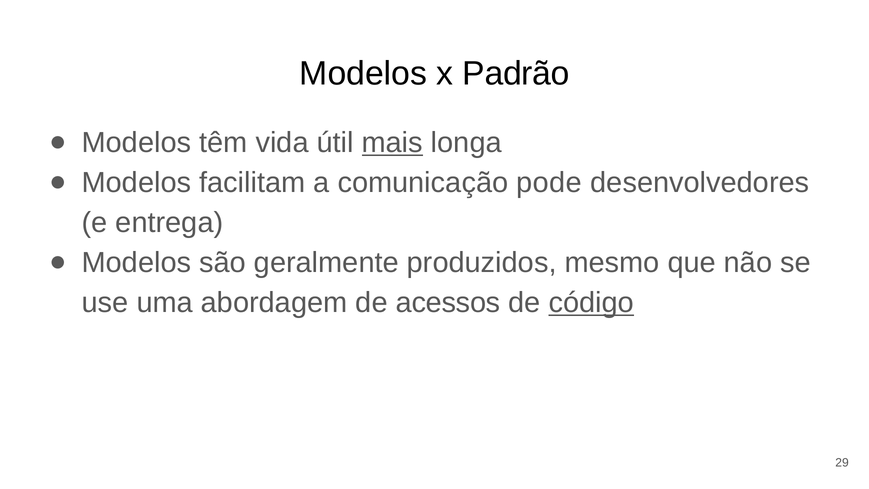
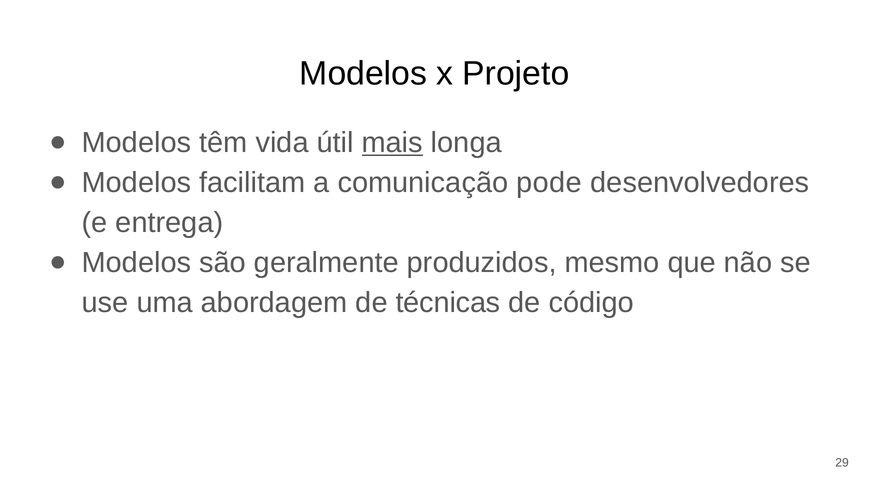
Padrão: Padrão -> Projeto
acessos: acessos -> técnicas
código underline: present -> none
